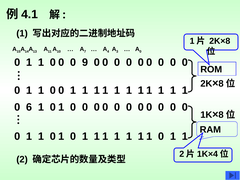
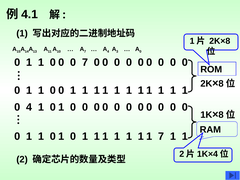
0 9: 9 -> 7
0 6: 6 -> 4
0 at (161, 136): 0 -> 7
